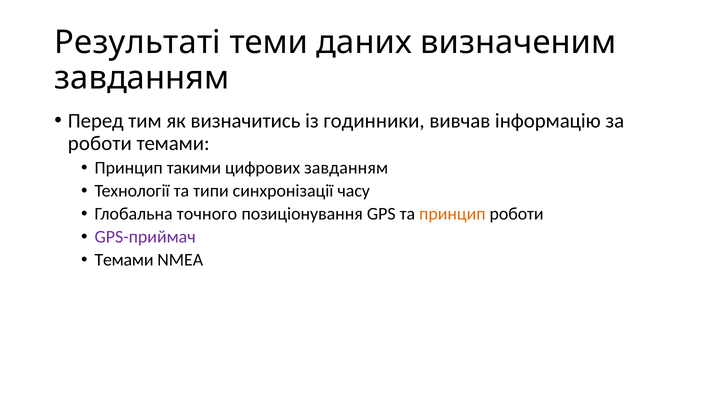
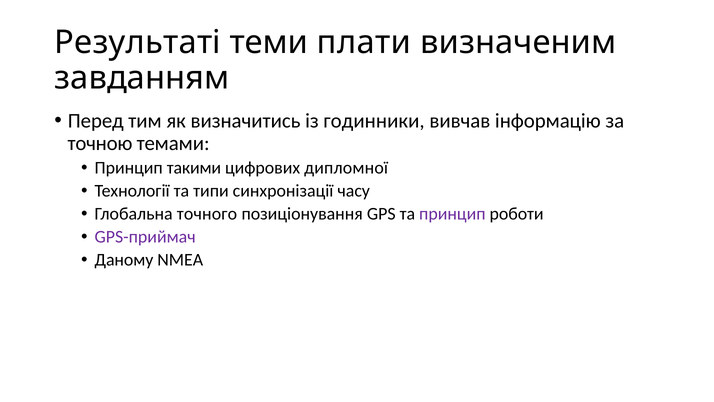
даних: даних -> плати
роботи at (100, 143): роботи -> точною
цифрових завданням: завданням -> дипломної
принцип at (452, 214) colour: orange -> purple
Темами at (124, 260): Темами -> Даному
